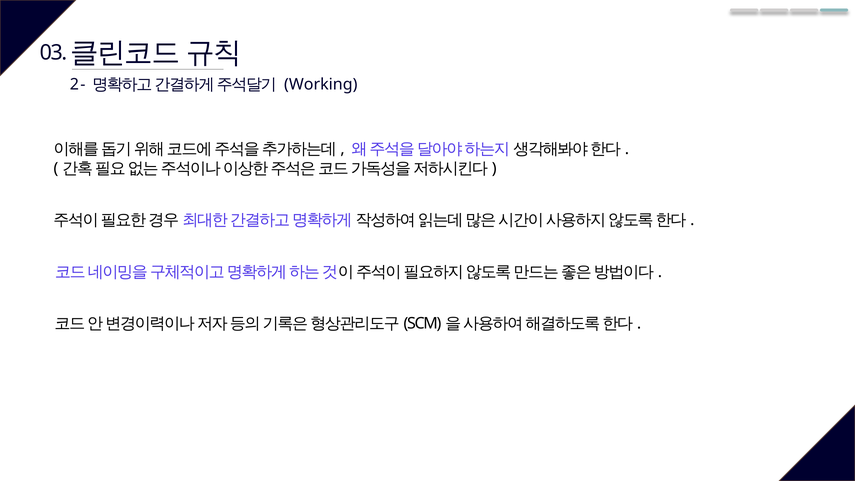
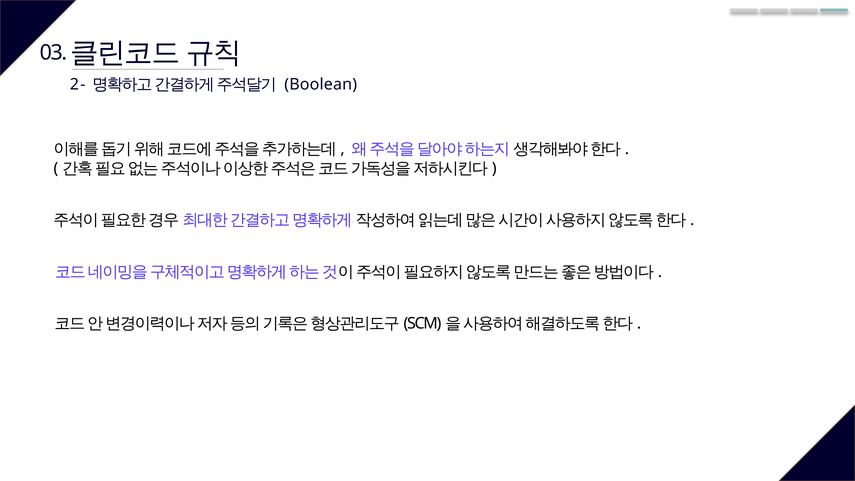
Working: Working -> Boolean
